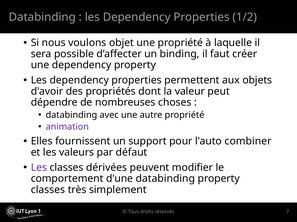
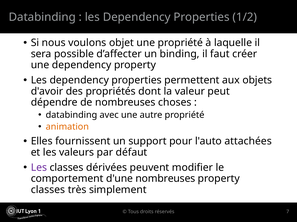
animation colour: purple -> orange
combiner: combiner -> attachées
d'une databinding: databinding -> nombreuses
